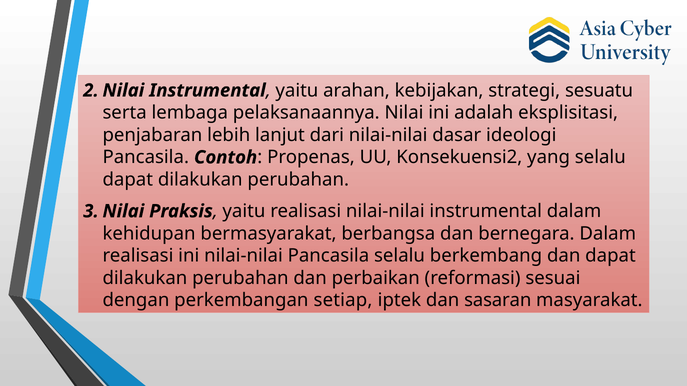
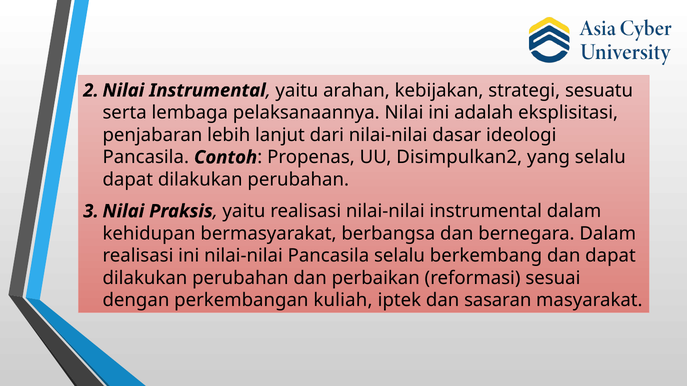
Konsekuensi2: Konsekuensi2 -> Disimpulkan2
setiap: setiap -> kuliah
